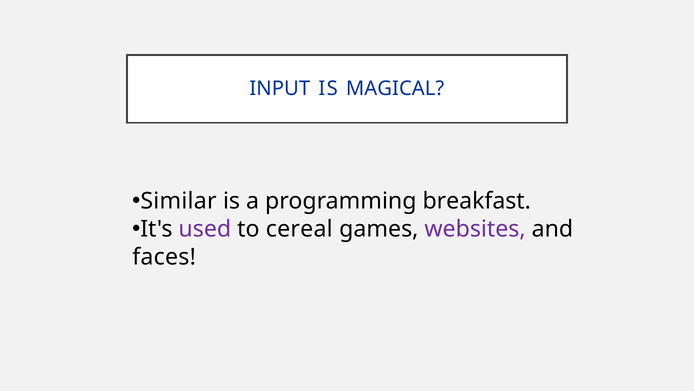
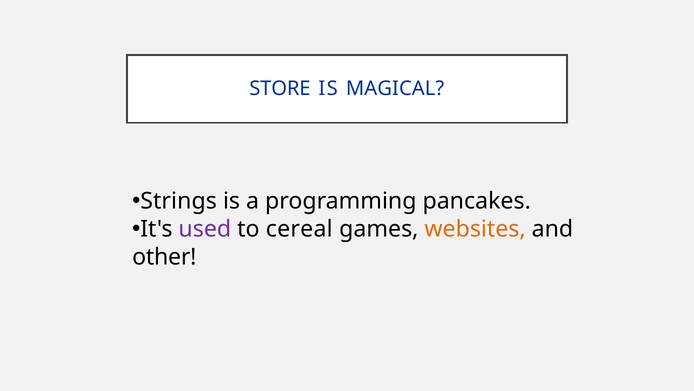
INPUT: INPUT -> STORE
Similar: Similar -> Strings
breakfast: breakfast -> pancakes
websites colour: purple -> orange
faces: faces -> other
